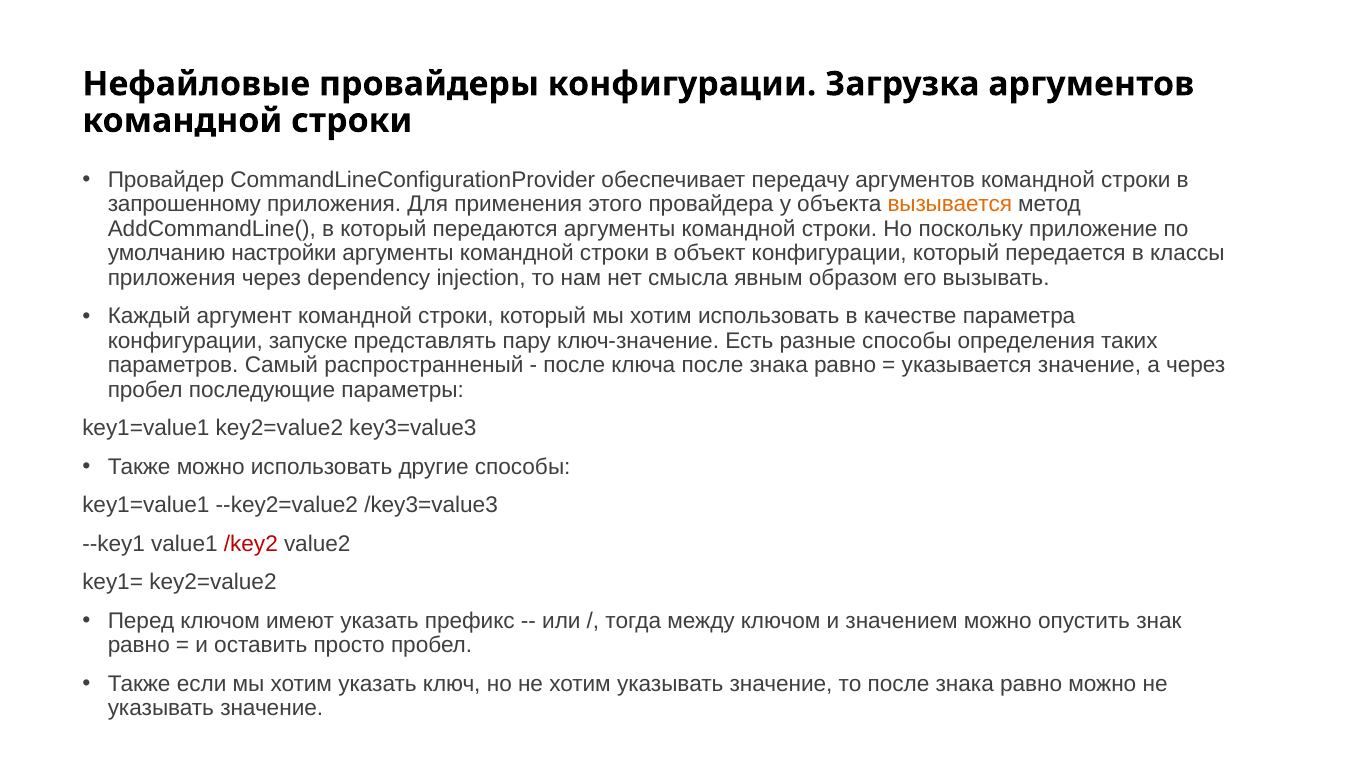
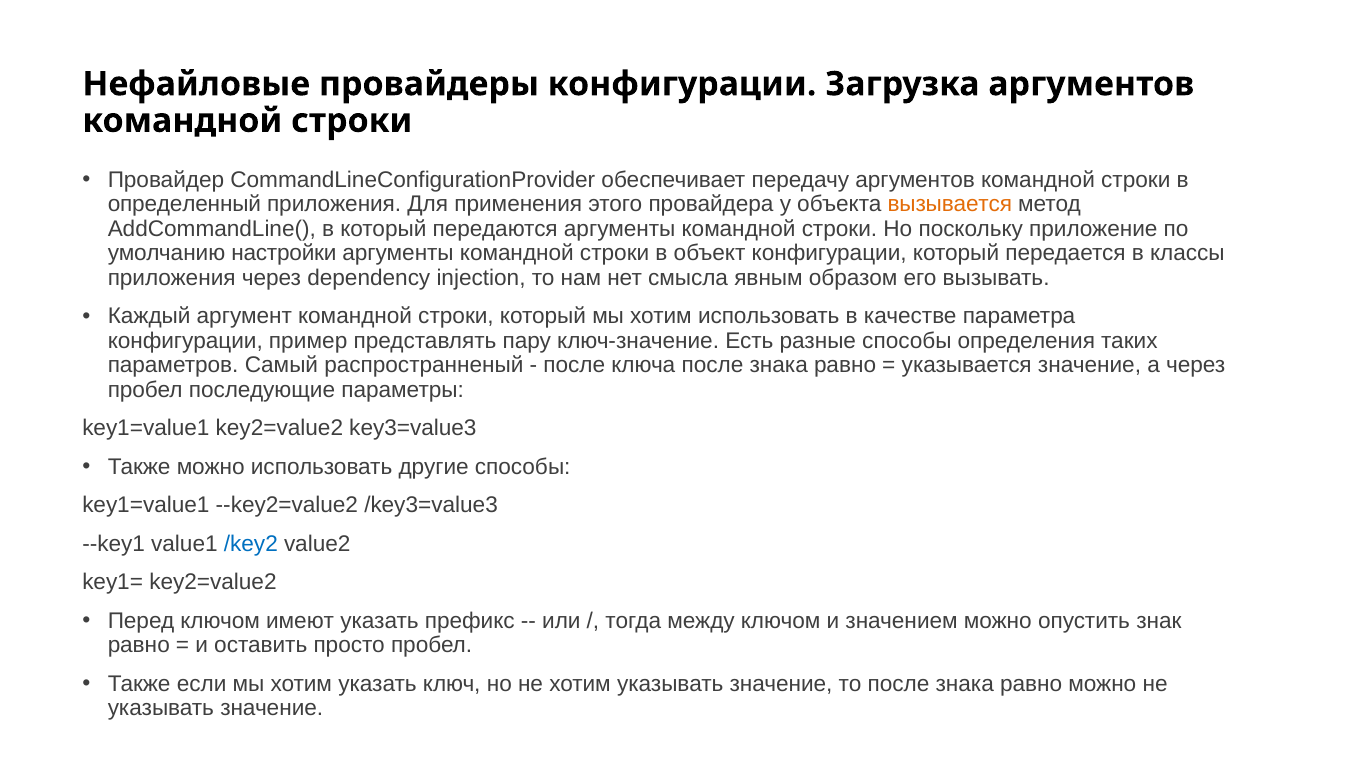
запрошенному: запрошенному -> определенный
запуске: запуске -> пример
/key2 colour: red -> blue
